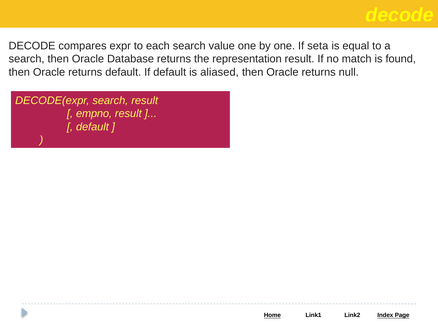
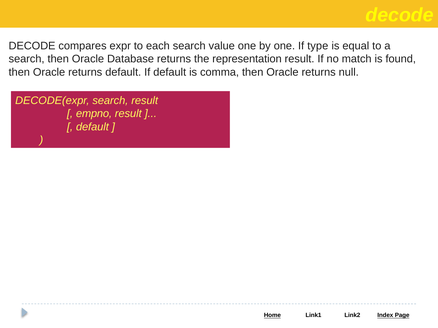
seta: seta -> type
aliased: aliased -> comma
